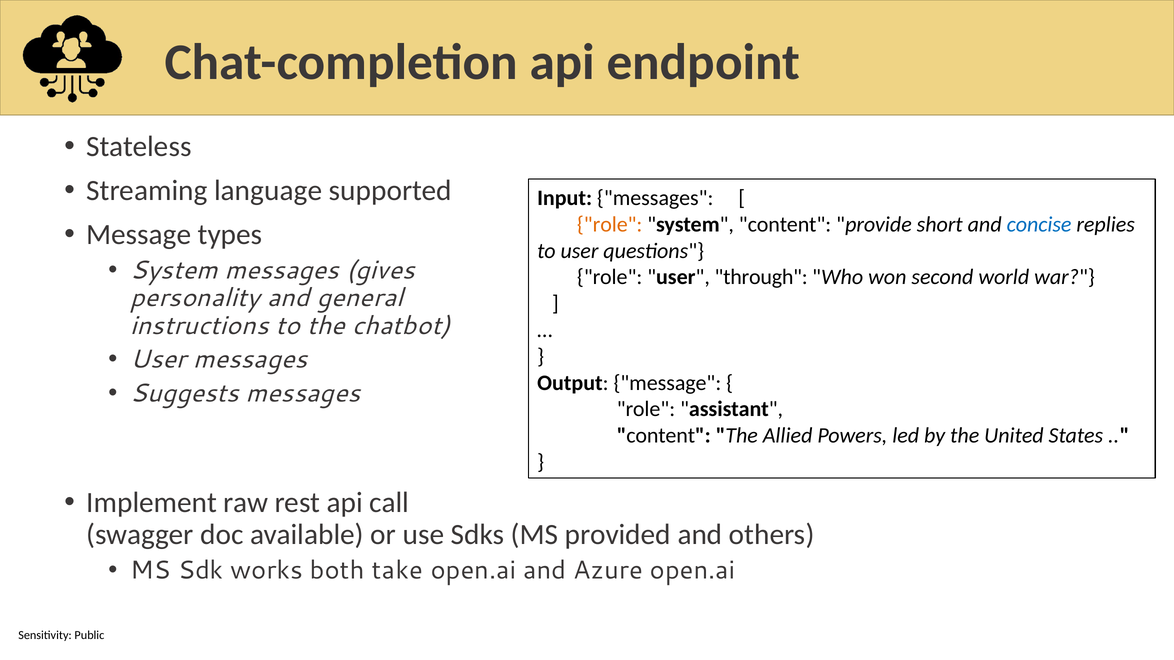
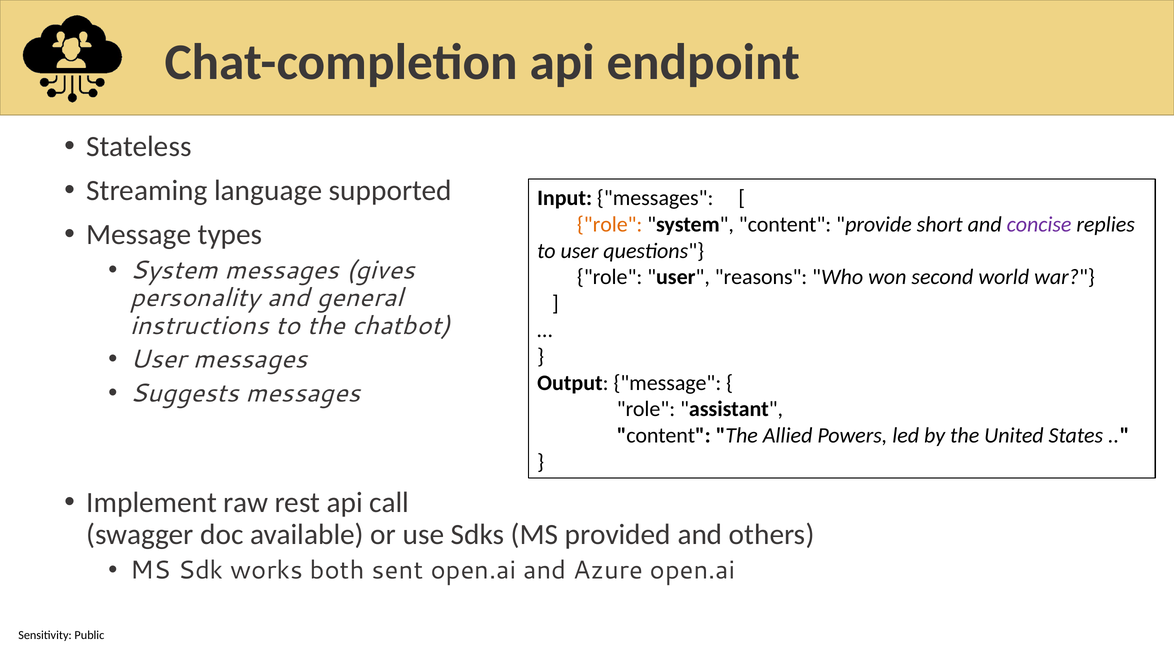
concise colour: blue -> purple
through: through -> reasons
take: take -> sent
